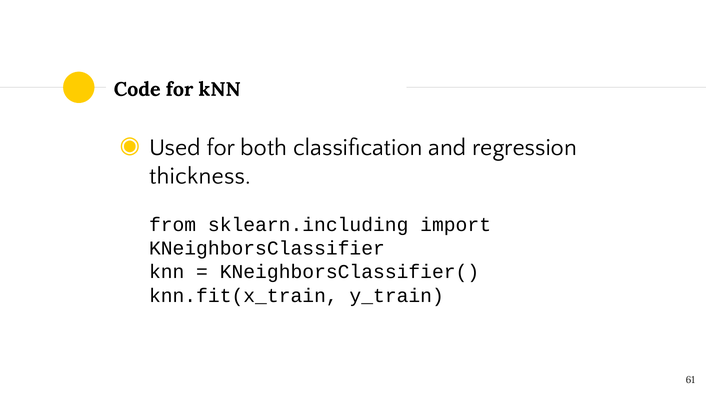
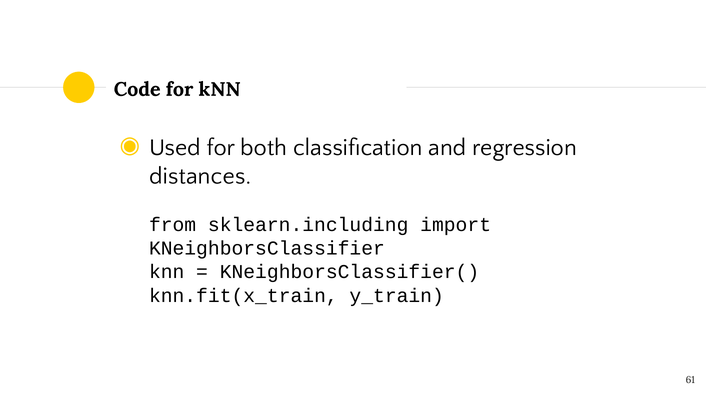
thickness: thickness -> distances
